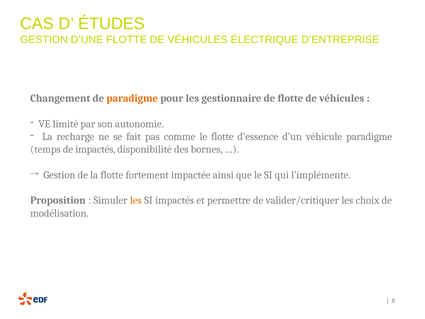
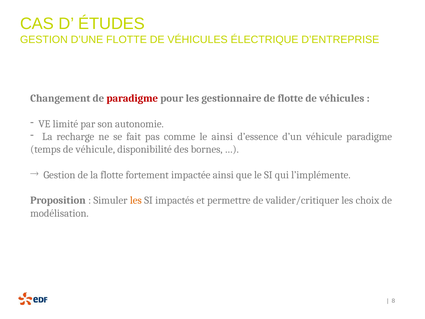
paradigme at (132, 98) colour: orange -> red
le flotte: flotte -> ainsi
de impactés: impactés -> véhicule
